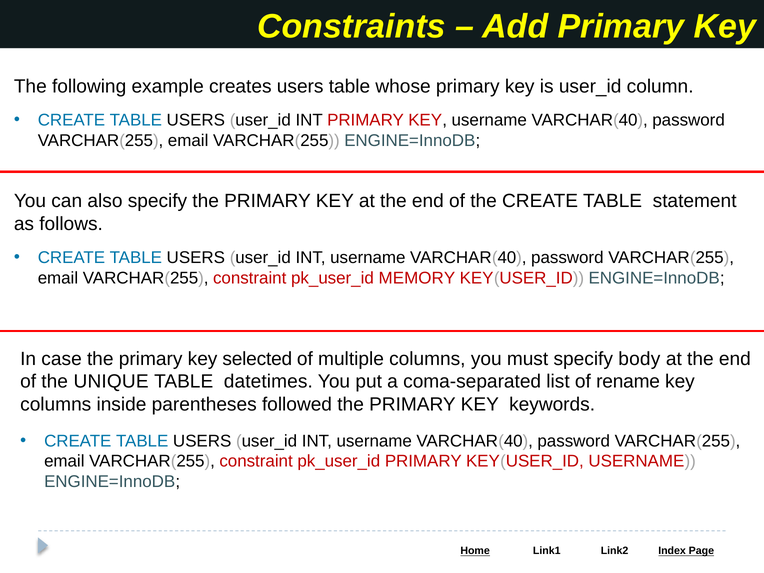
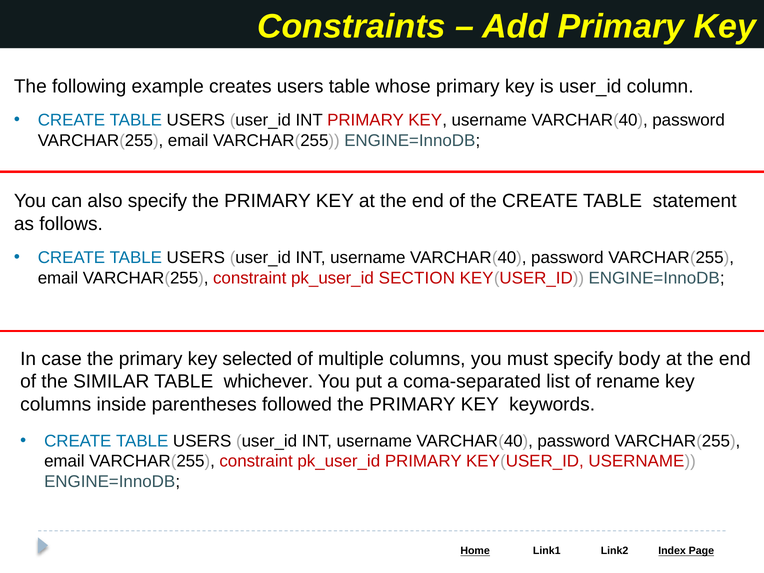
MEMORY: MEMORY -> SECTION
UNIQUE: UNIQUE -> SIMILAR
datetimes: datetimes -> whichever
